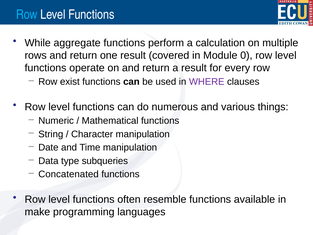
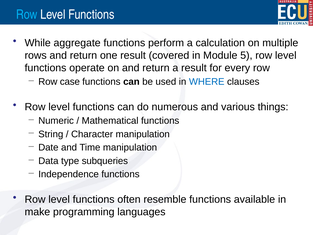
0: 0 -> 5
exist: exist -> case
WHERE colour: purple -> blue
Concatenated: Concatenated -> Independence
